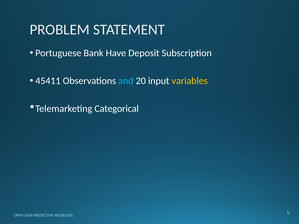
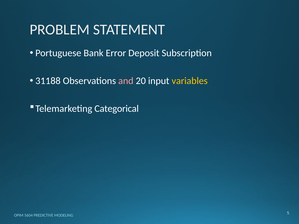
Have: Have -> Error
45411: 45411 -> 31188
and colour: light blue -> pink
